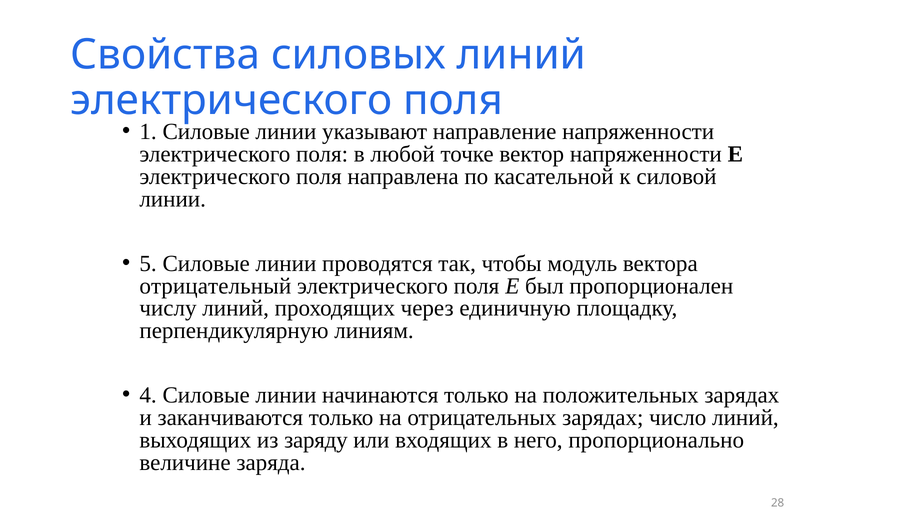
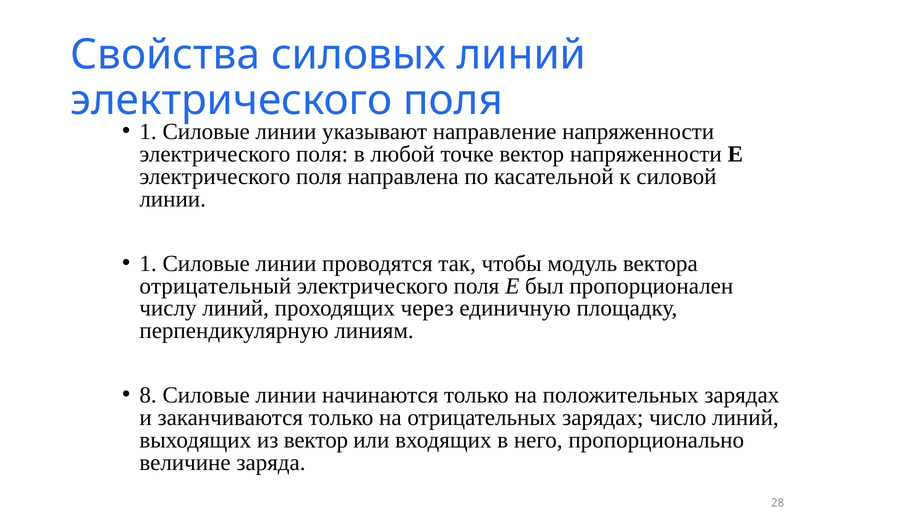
5 at (148, 263): 5 -> 1
4: 4 -> 8
из заряду: заряду -> вектор
